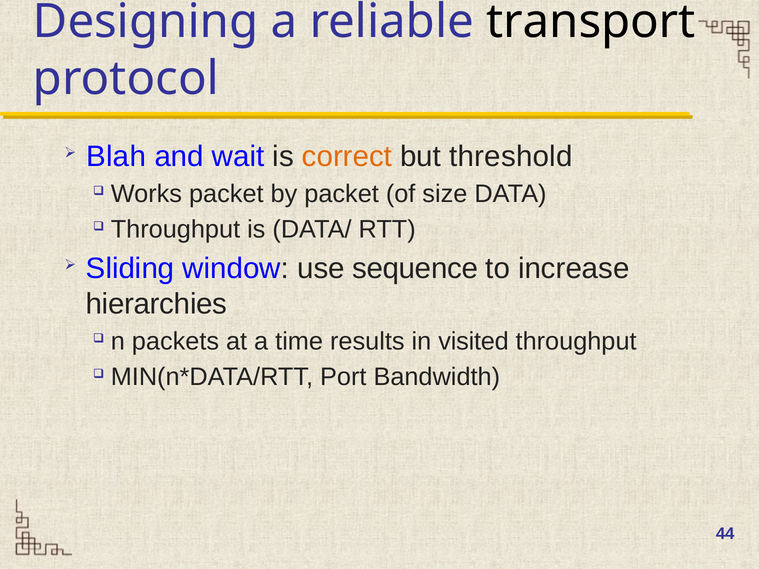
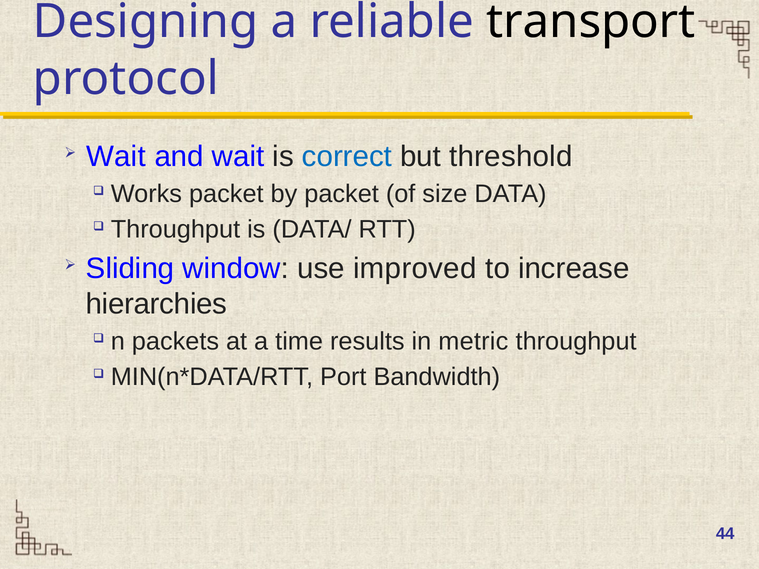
Blah at (116, 156): Blah -> Wait
correct colour: orange -> blue
sequence: sequence -> improved
visited: visited -> metric
